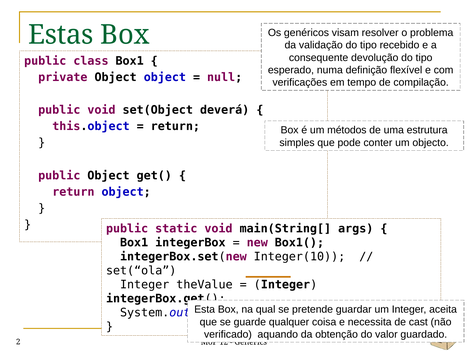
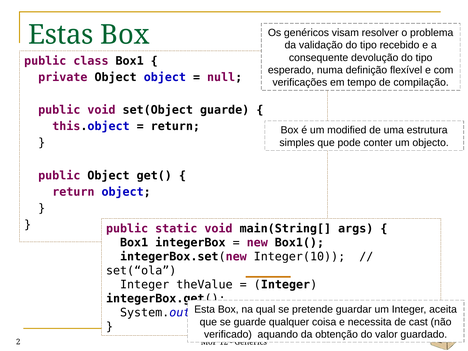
set(Object deverá: deverá -> guarde
métodos: métodos -> modified
